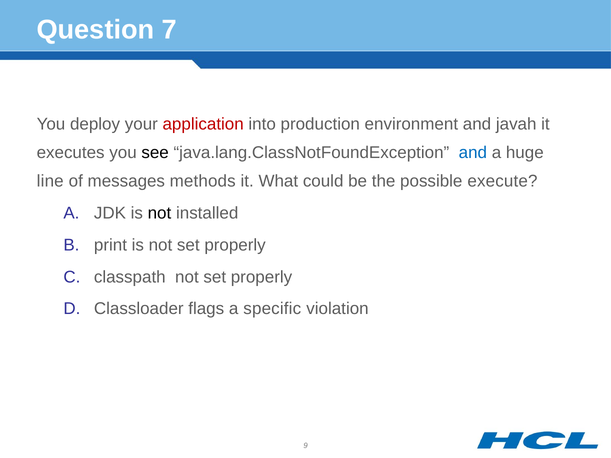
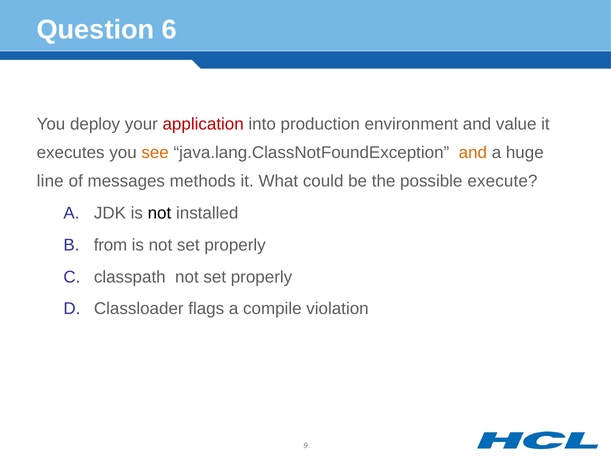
7: 7 -> 6
javah: javah -> value
see colour: black -> orange
and at (473, 153) colour: blue -> orange
print: print -> from
specific: specific -> compile
